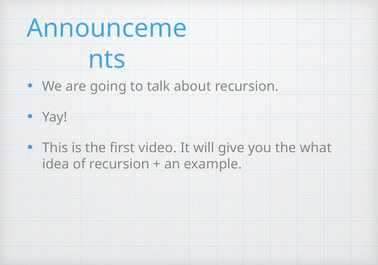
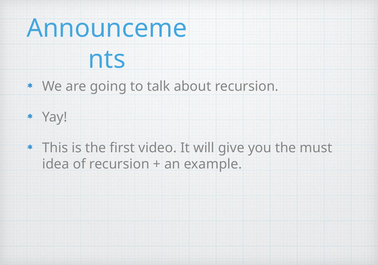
what: what -> must
